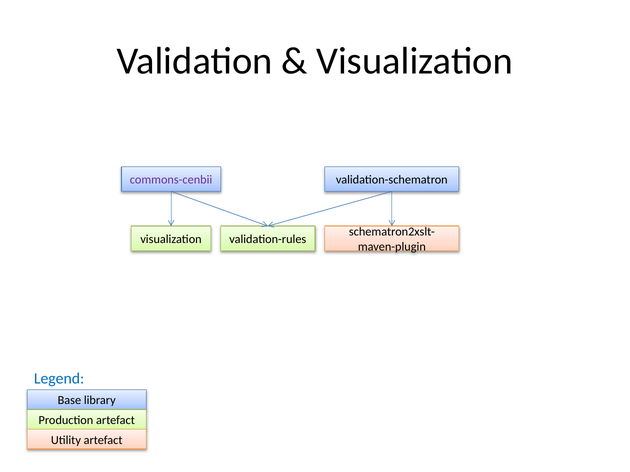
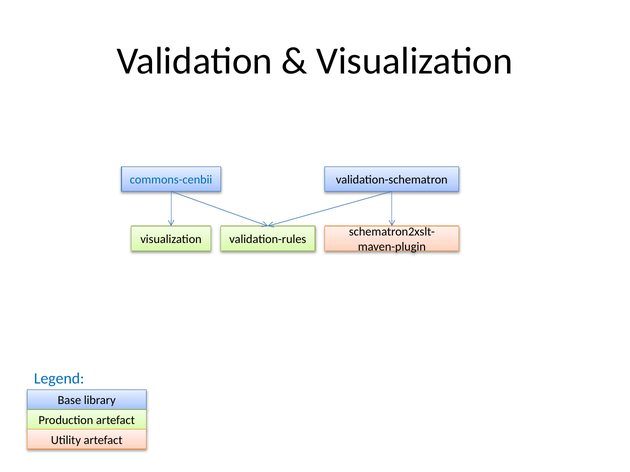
commons-cenbii colour: purple -> blue
